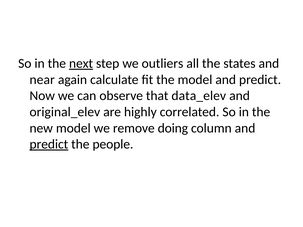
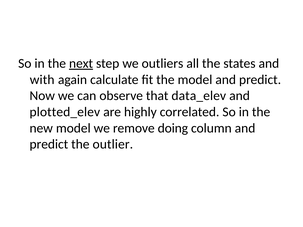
near: near -> with
original_elev: original_elev -> plotted_elev
predict at (49, 144) underline: present -> none
people: people -> outlier
